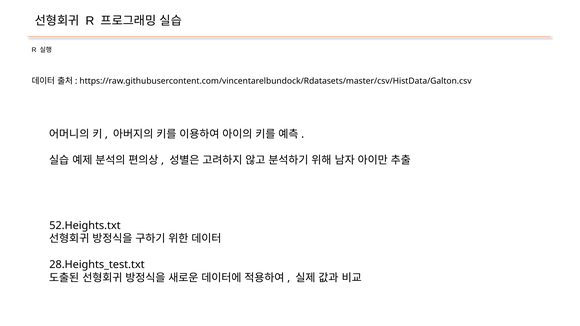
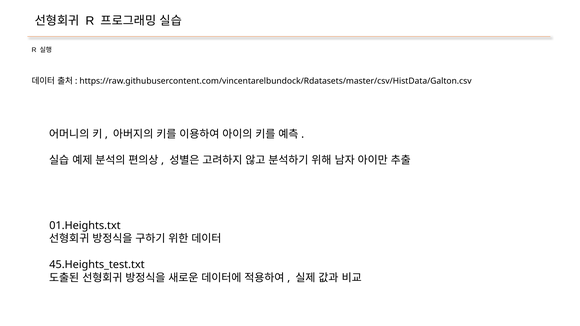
52.Heights.txt: 52.Heights.txt -> 01.Heights.txt
28.Heights_test.txt: 28.Heights_test.txt -> 45.Heights_test.txt
